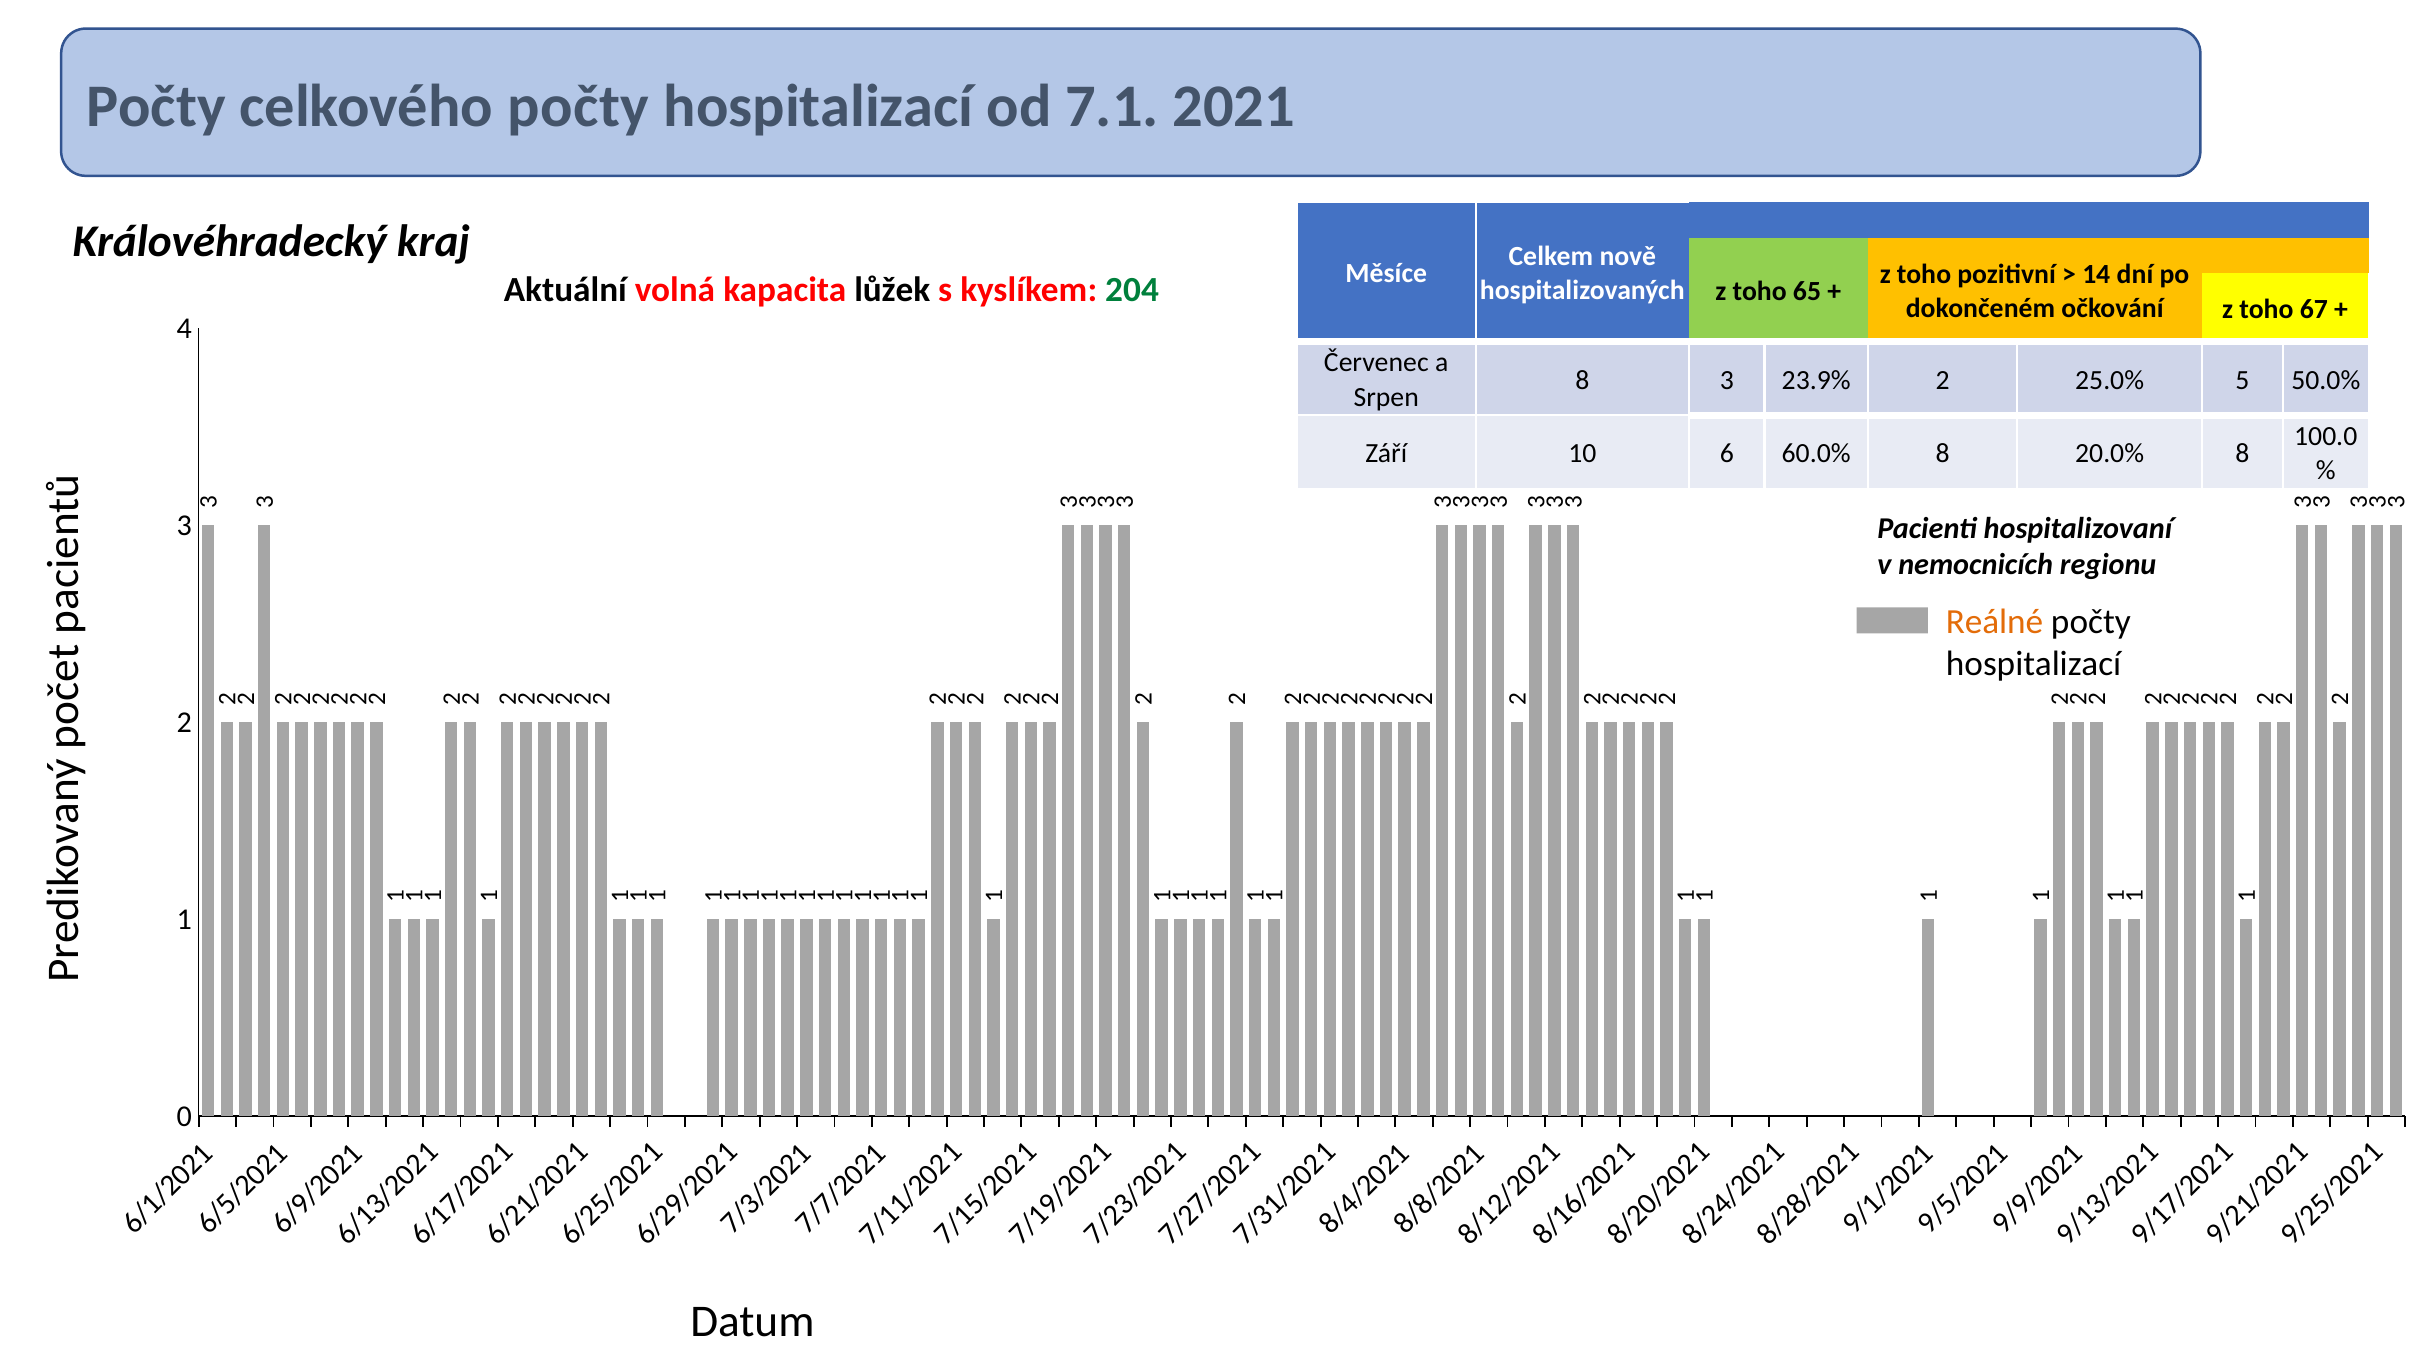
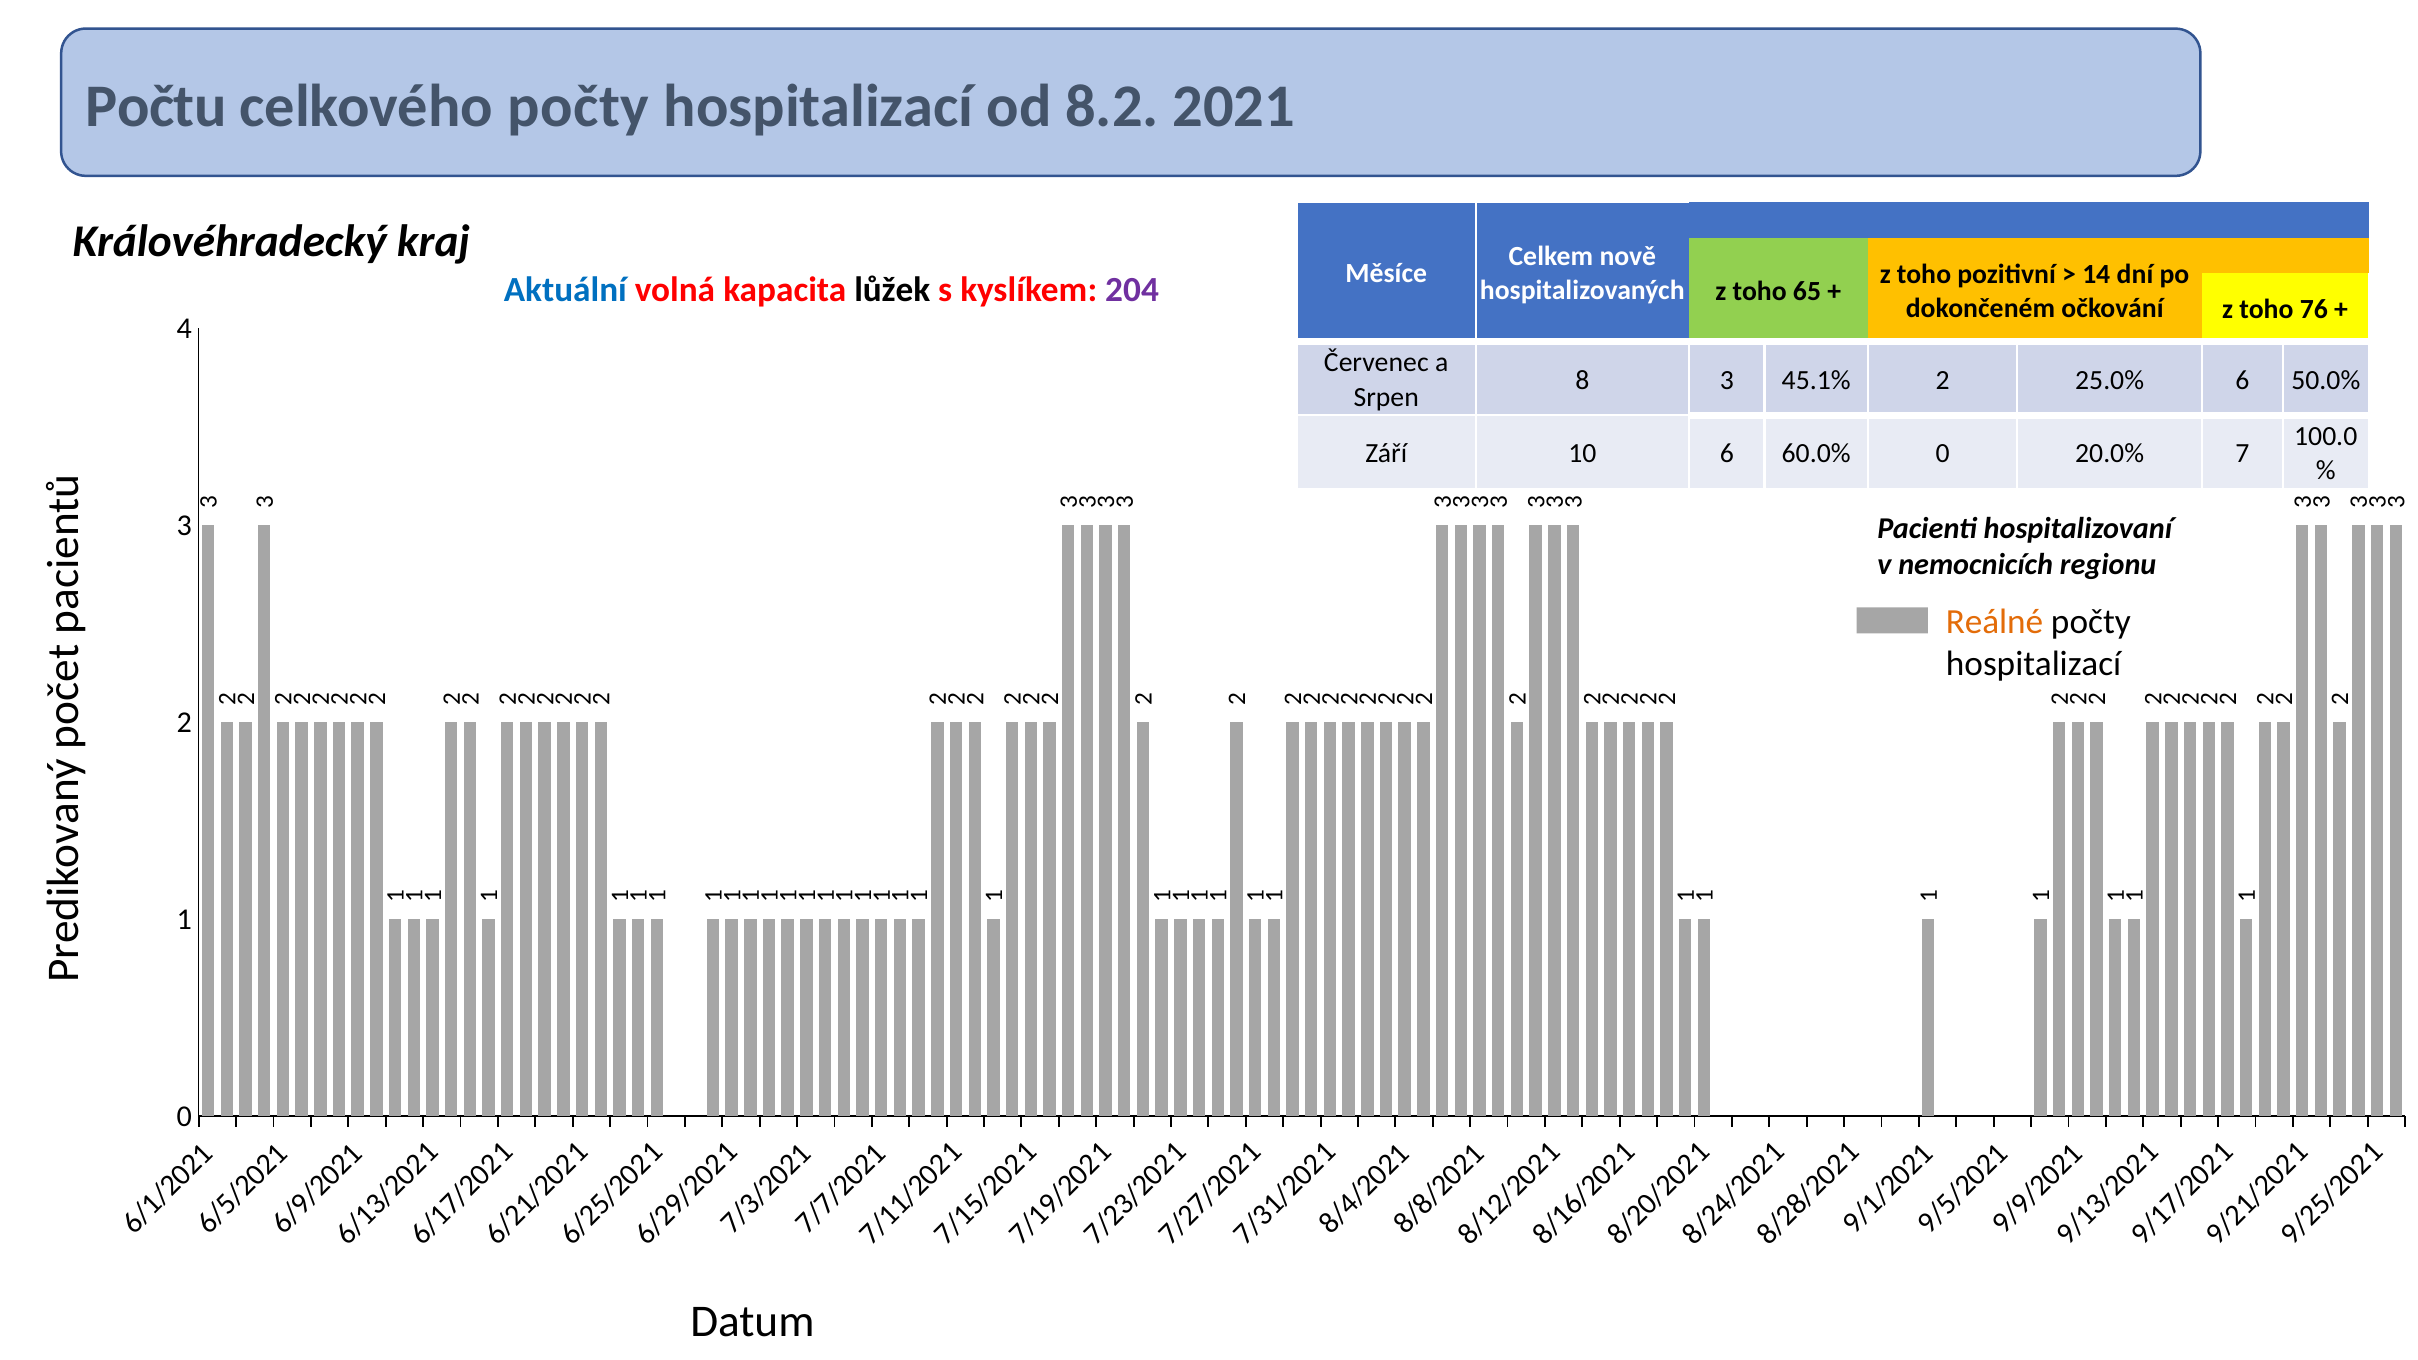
Počty at (156, 106): Počty -> Počtu
7.1: 7.1 -> 8.2
Aktuální colour: black -> blue
204 colour: green -> purple
67: 67 -> 76
23.9%: 23.9% -> 45.1%
25.0% 5: 5 -> 6
60.0% 8: 8 -> 0
20.0% 8: 8 -> 7
